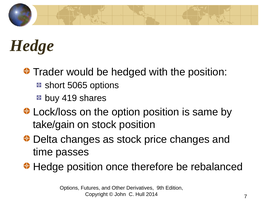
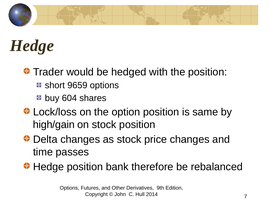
5065: 5065 -> 9659
419: 419 -> 604
take/gain: take/gain -> high/gain
once: once -> bank
